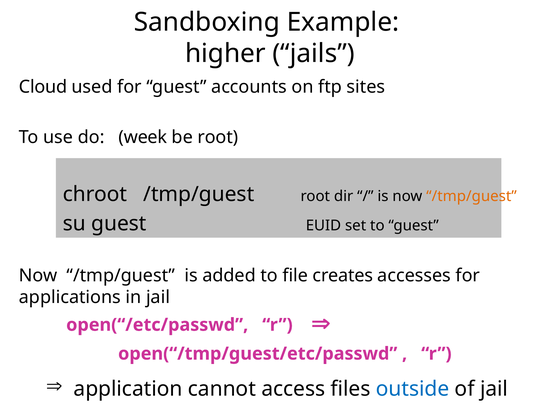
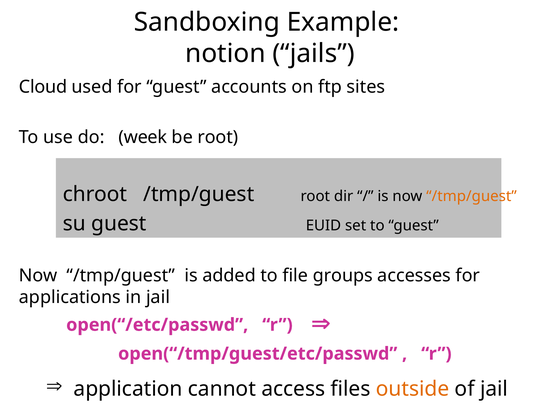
higher: higher -> notion
creates: creates -> groups
outside colour: blue -> orange
